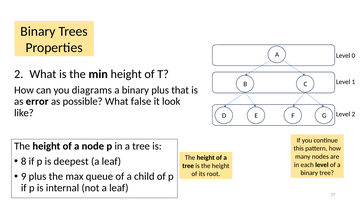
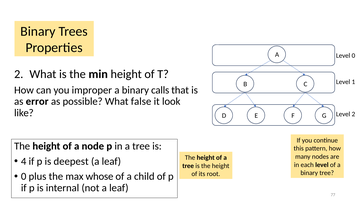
diagrams: diagrams -> improper
binary plus: plus -> calls
8: 8 -> 4
9 at (24, 177): 9 -> 0
queue: queue -> whose
